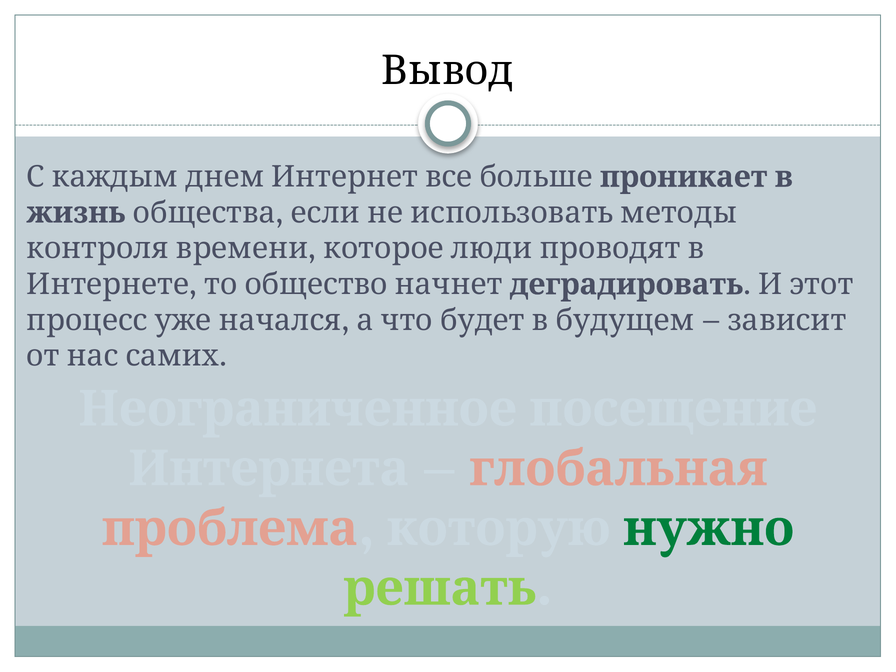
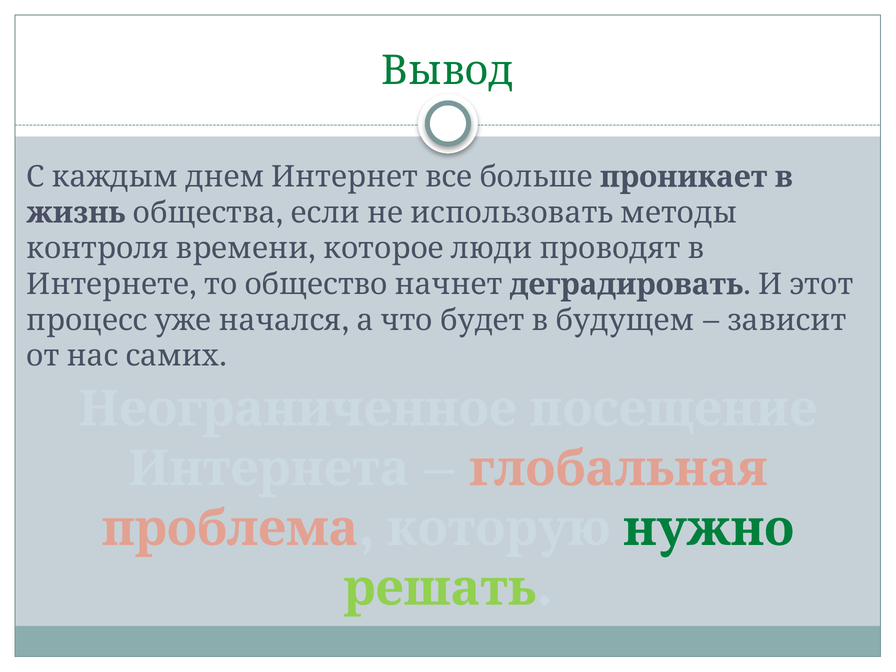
Вывод colour: black -> green
